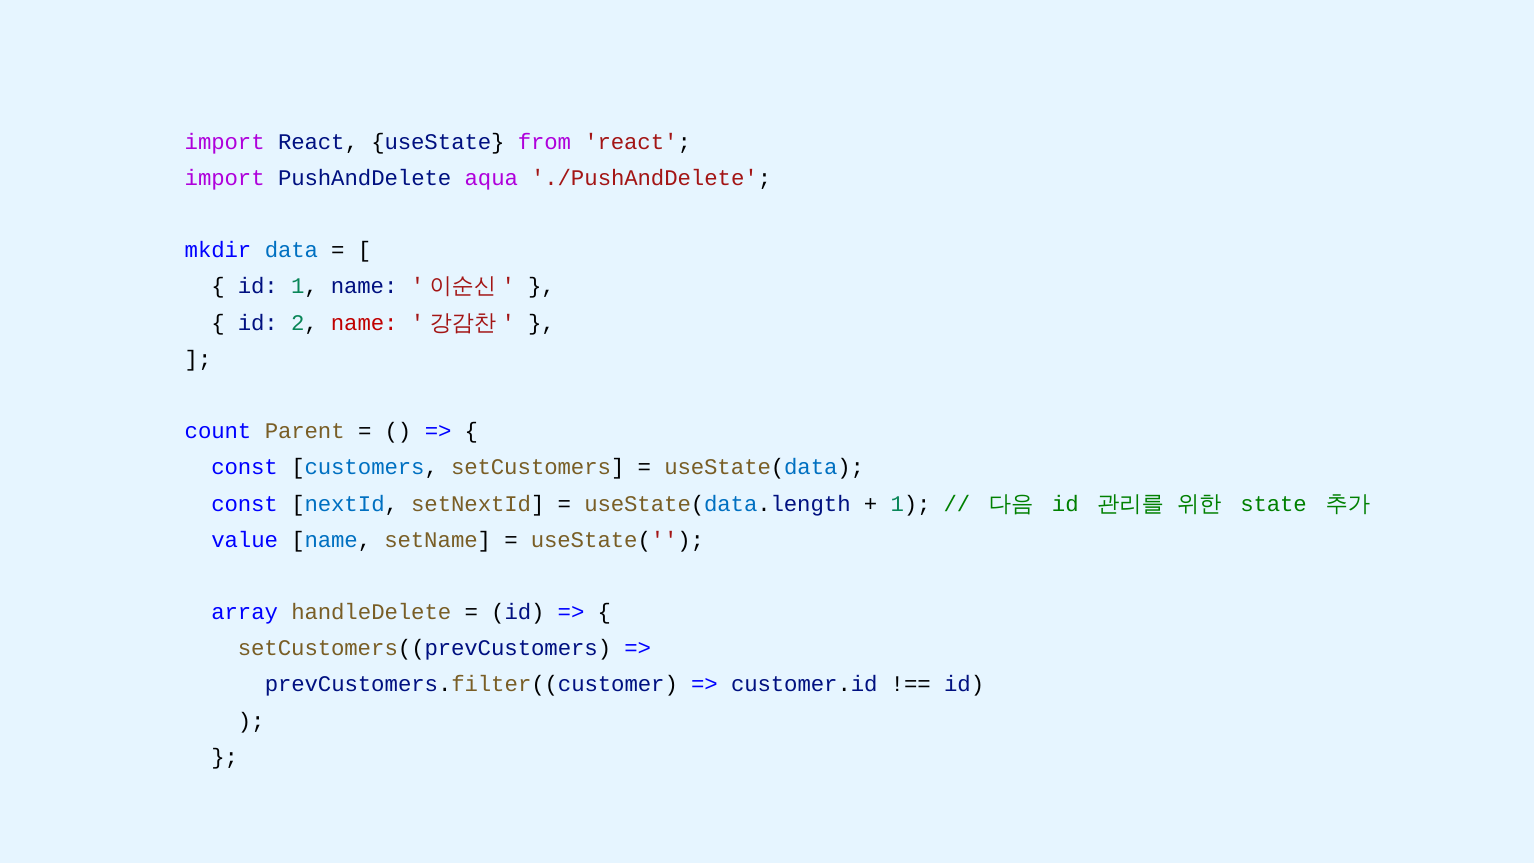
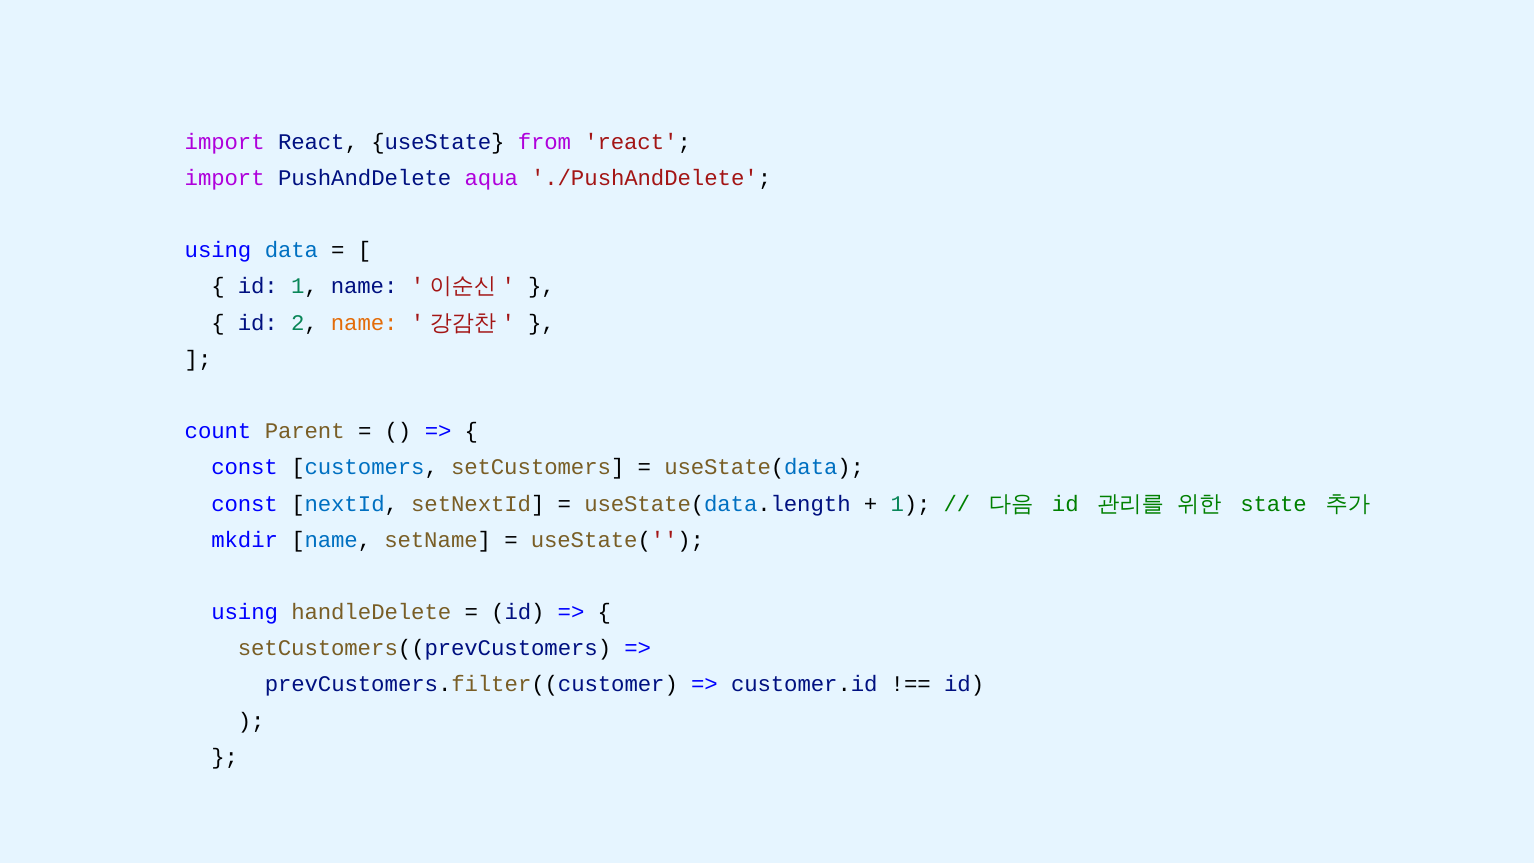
mkdir at (218, 250): mkdir -> using
name at (364, 323) colour: red -> orange
value: value -> mkdir
array at (245, 612): array -> using
